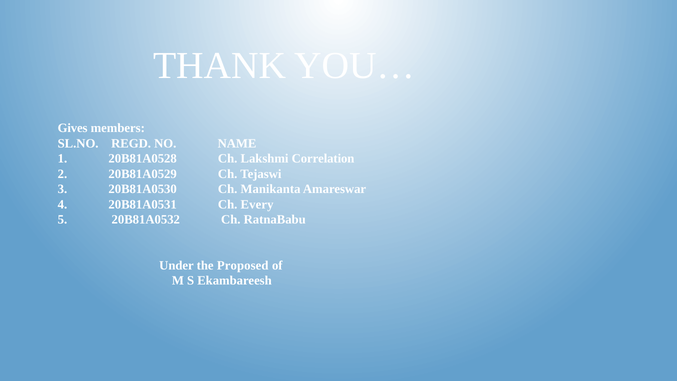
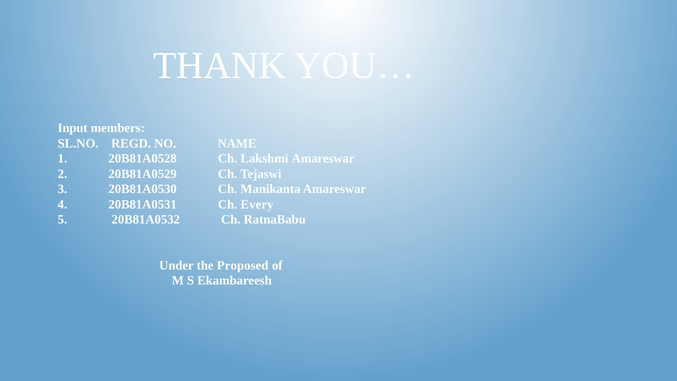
Gives: Gives -> Input
Lakshmi Correlation: Correlation -> Amareswar
